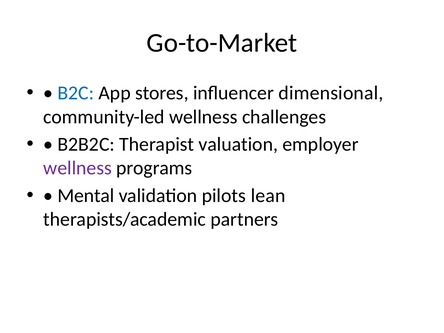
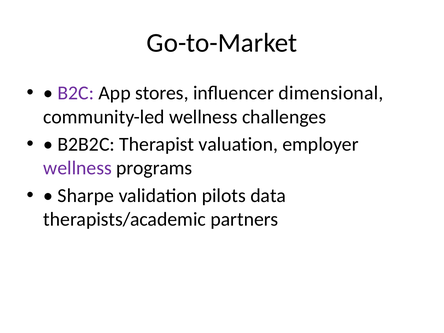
B2C colour: blue -> purple
Mental: Mental -> Sharpe
lean: lean -> data
